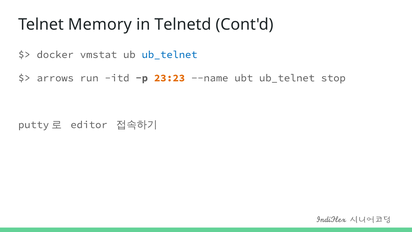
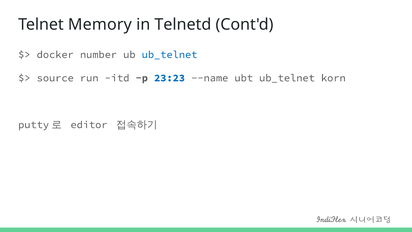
vmstat: vmstat -> number
arrows: arrows -> source
23:23 colour: orange -> blue
stop: stop -> korn
